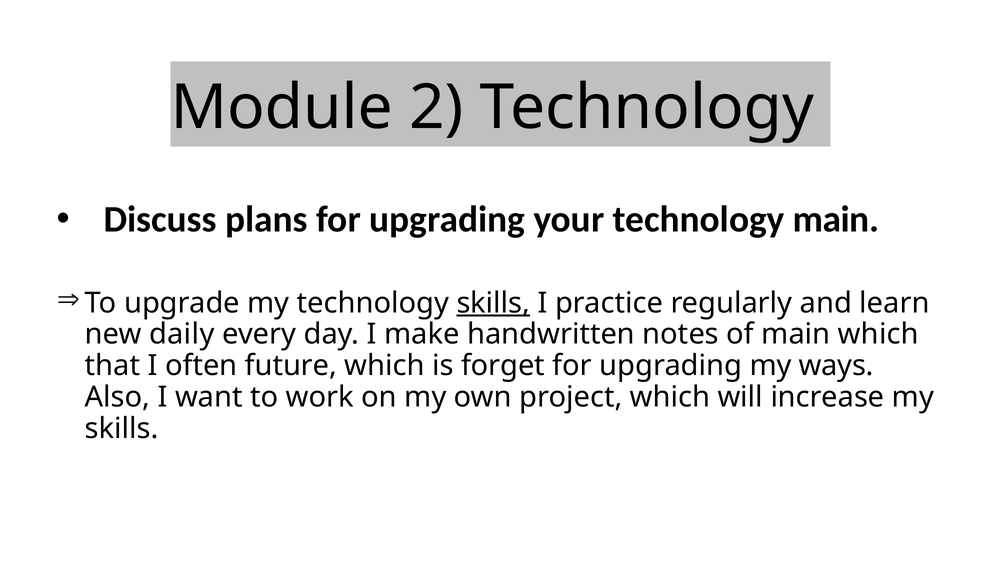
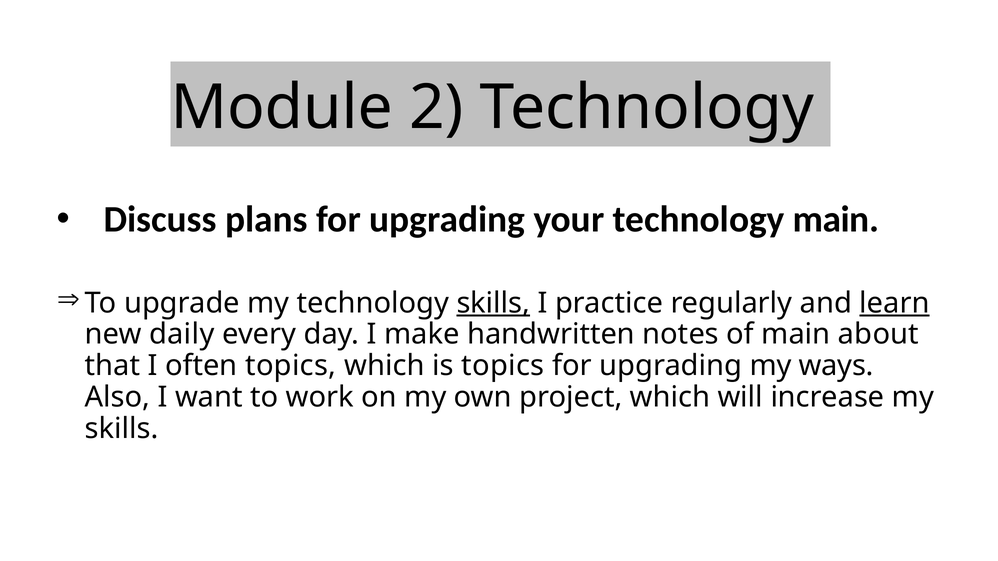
learn underline: none -> present
main which: which -> about
often future: future -> topics
is forget: forget -> topics
